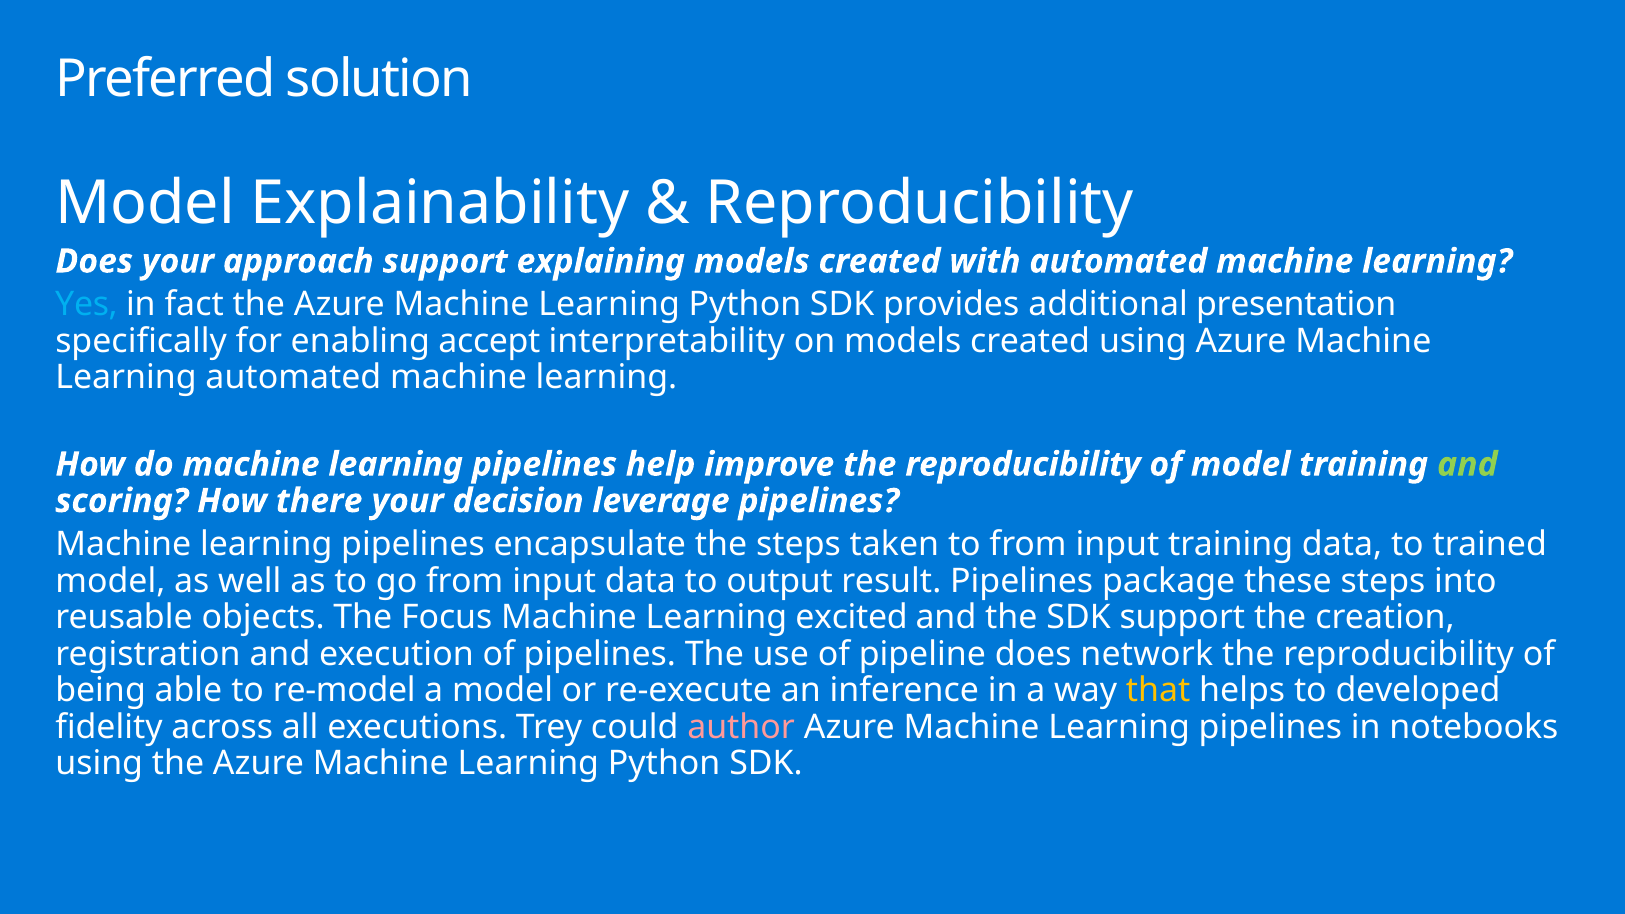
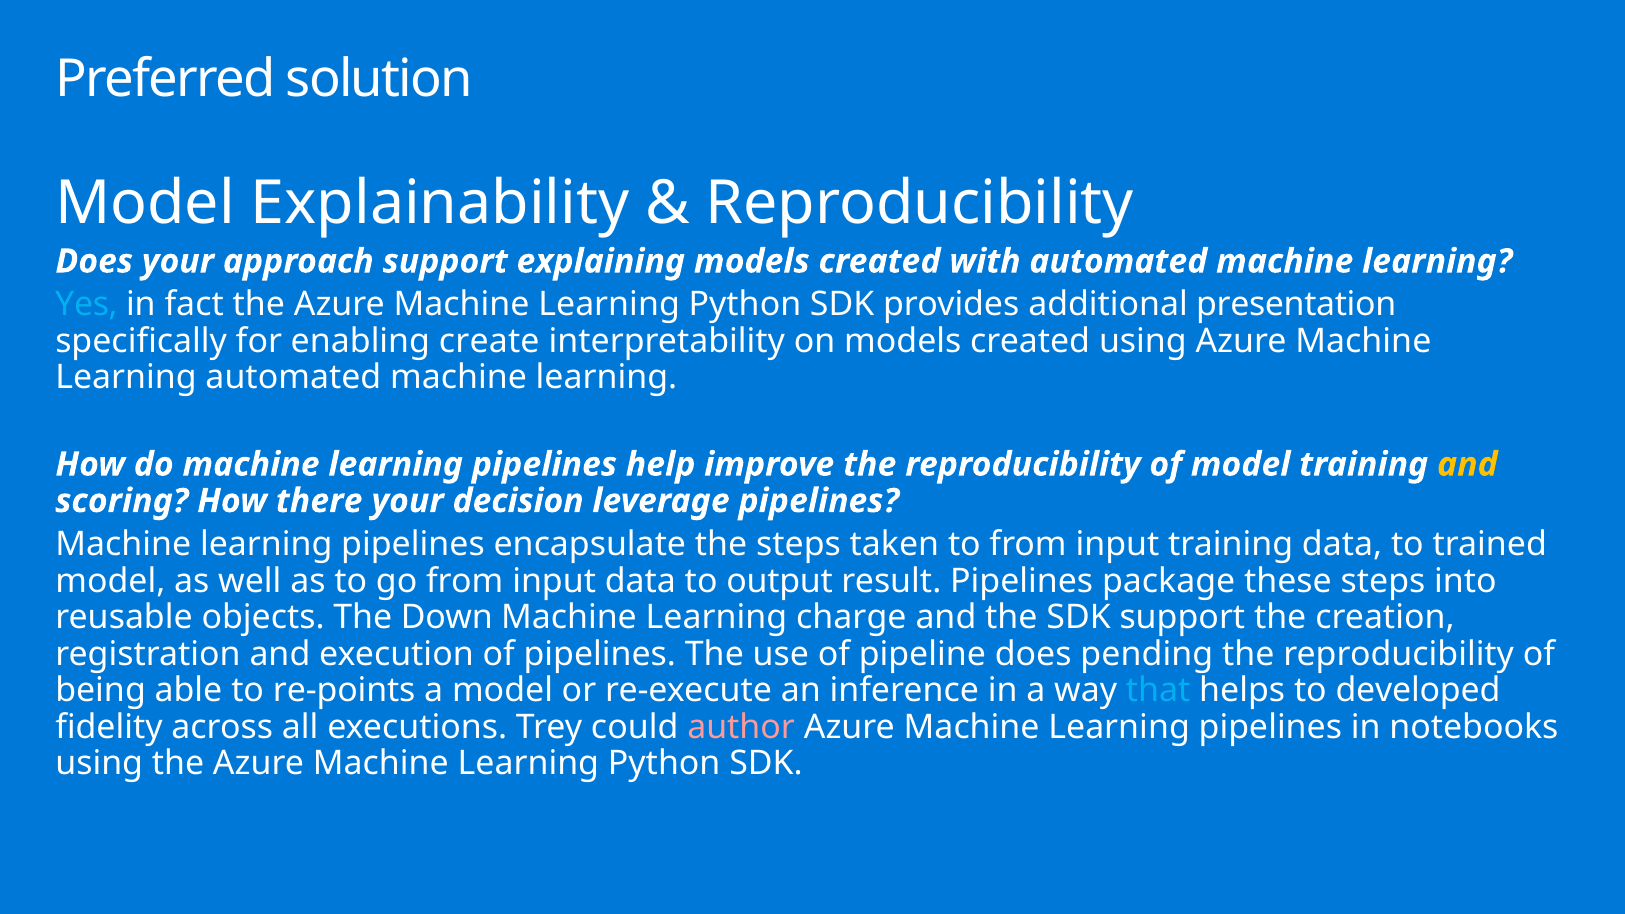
accept: accept -> create
and at (1467, 464) colour: light green -> yellow
Focus: Focus -> Down
excited: excited -> charge
network: network -> pending
re-model: re-model -> re-points
that colour: yellow -> light blue
